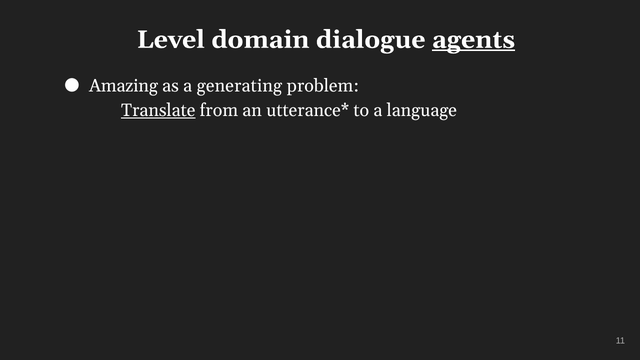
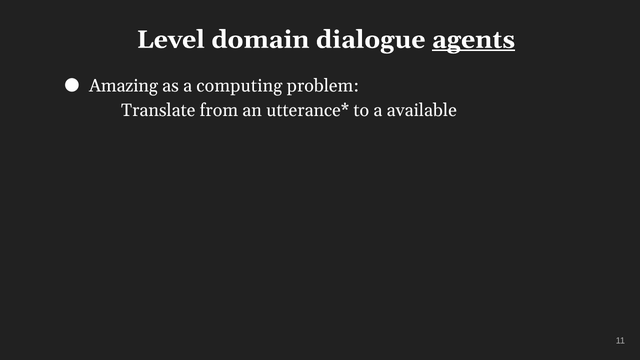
generating: generating -> computing
Translate underline: present -> none
language: language -> available
